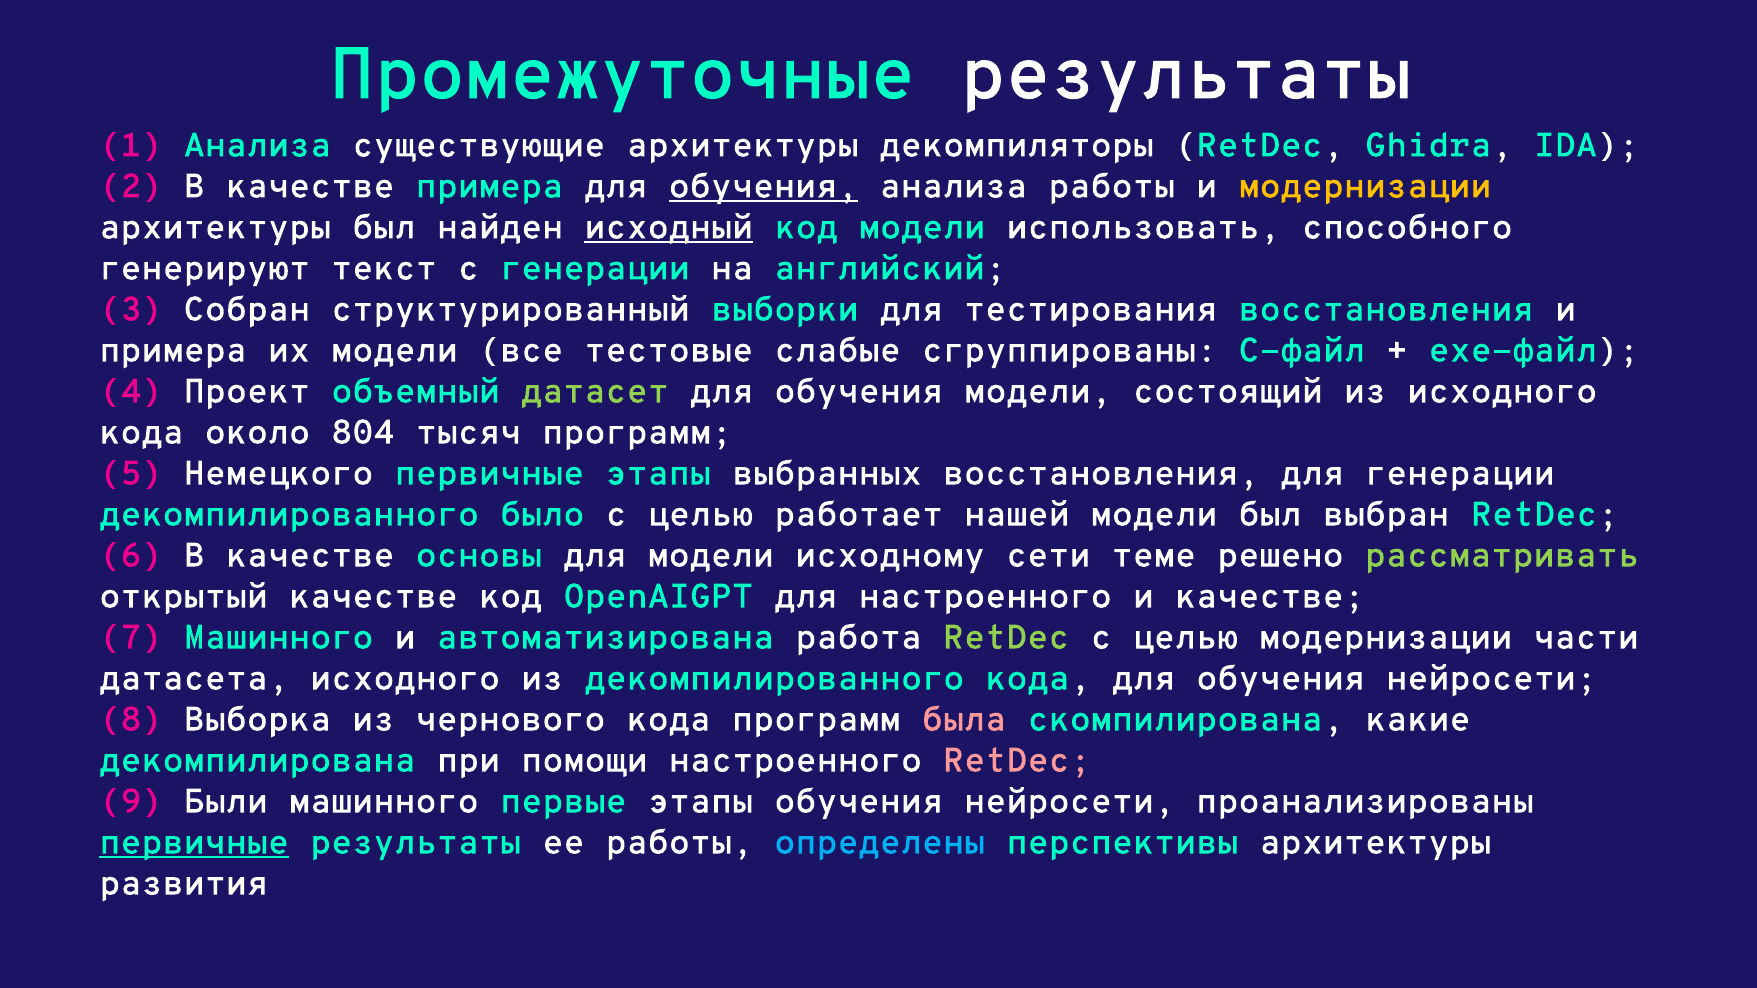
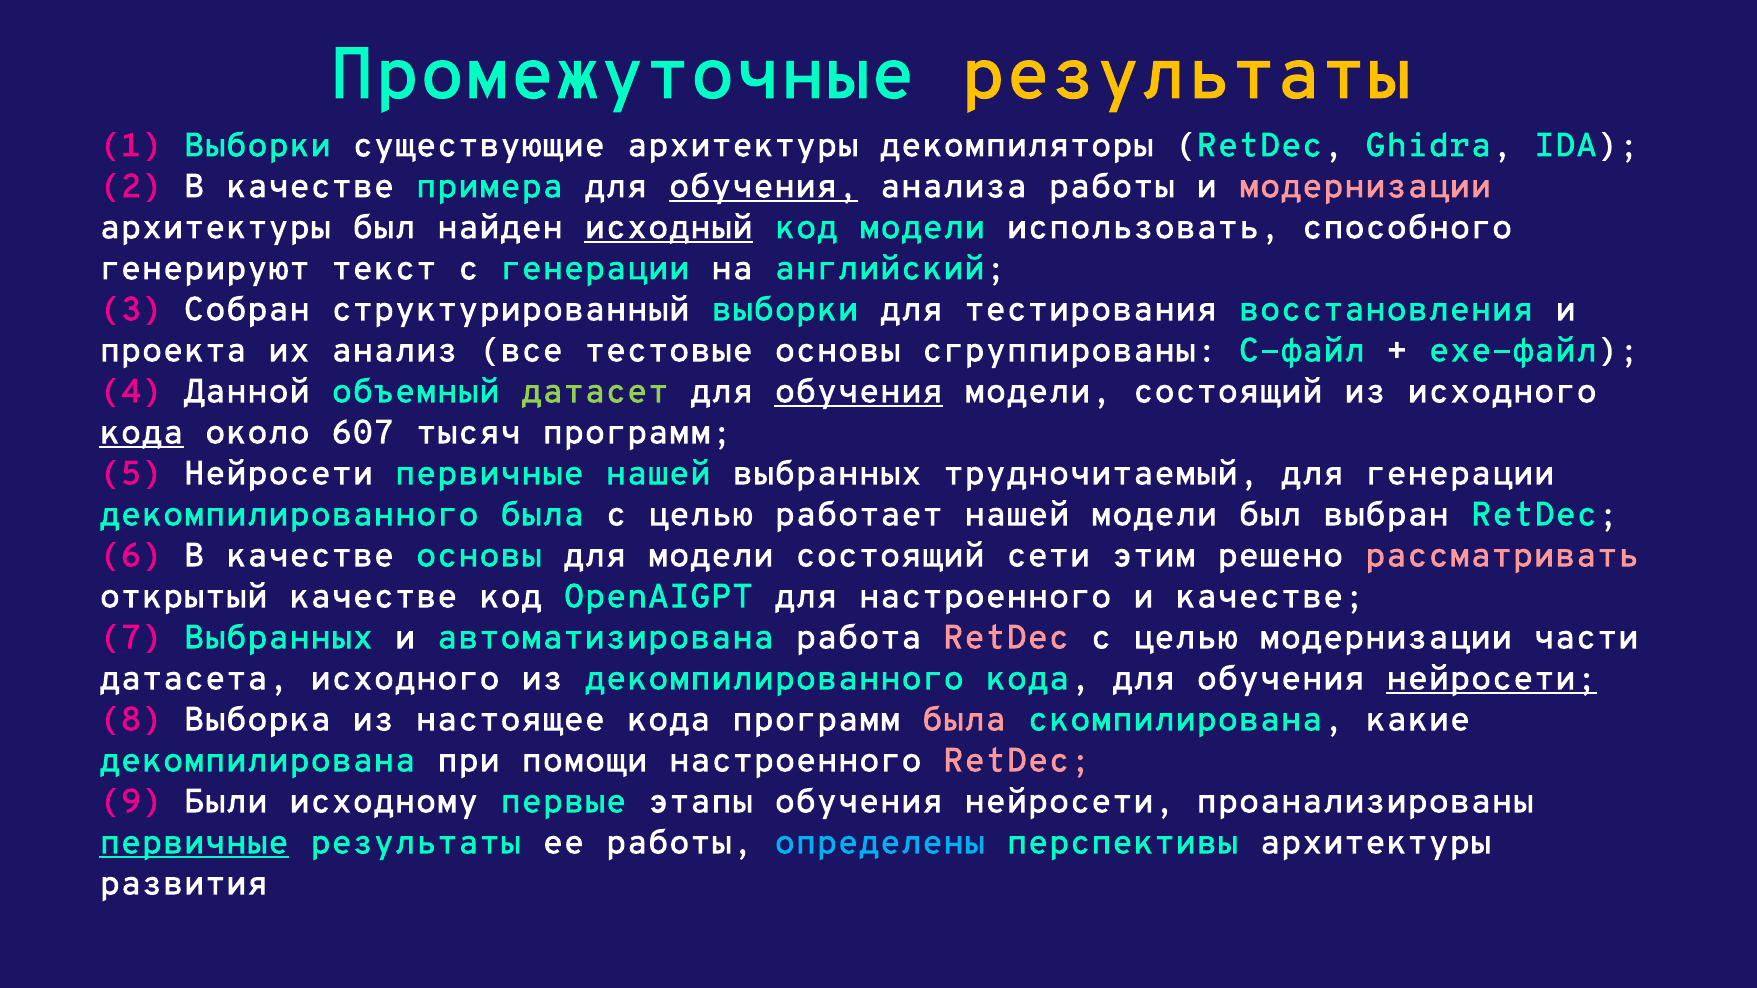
результаты at (1186, 74) colour: white -> yellow
1 Анализа: Анализа -> Выборки
модернизации at (1365, 186) colour: yellow -> pink
примера at (173, 350): примера -> проекта
их модели: модели -> анализ
тестовые слабые: слабые -> основы
Проект: Проект -> Данной
обучения at (859, 391) underline: none -> present
кода at (142, 432) underline: none -> present
804: 804 -> 607
5 Немецкого: Немецкого -> Нейросети
первичные этапы: этапы -> нашей
выбранных восстановления: восстановления -> трудночитаемый
декомпилированного было: было -> была
для модели исходному: исходному -> состоящий
теме: теме -> этим
рассматривать colour: light green -> pink
7 Машинного: Машинного -> Выбранных
RetDec at (1006, 637) colour: light green -> pink
нейросети at (1492, 679) underline: none -> present
чернового: чернового -> настоящее
Были машинного: машинного -> исходному
